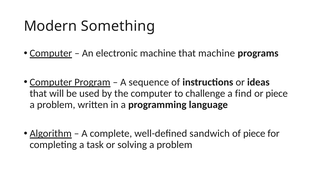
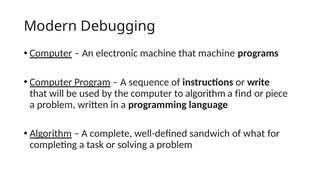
Something: Something -> Debugging
ideas: ideas -> write
to challenge: challenge -> algorithm
of piece: piece -> what
